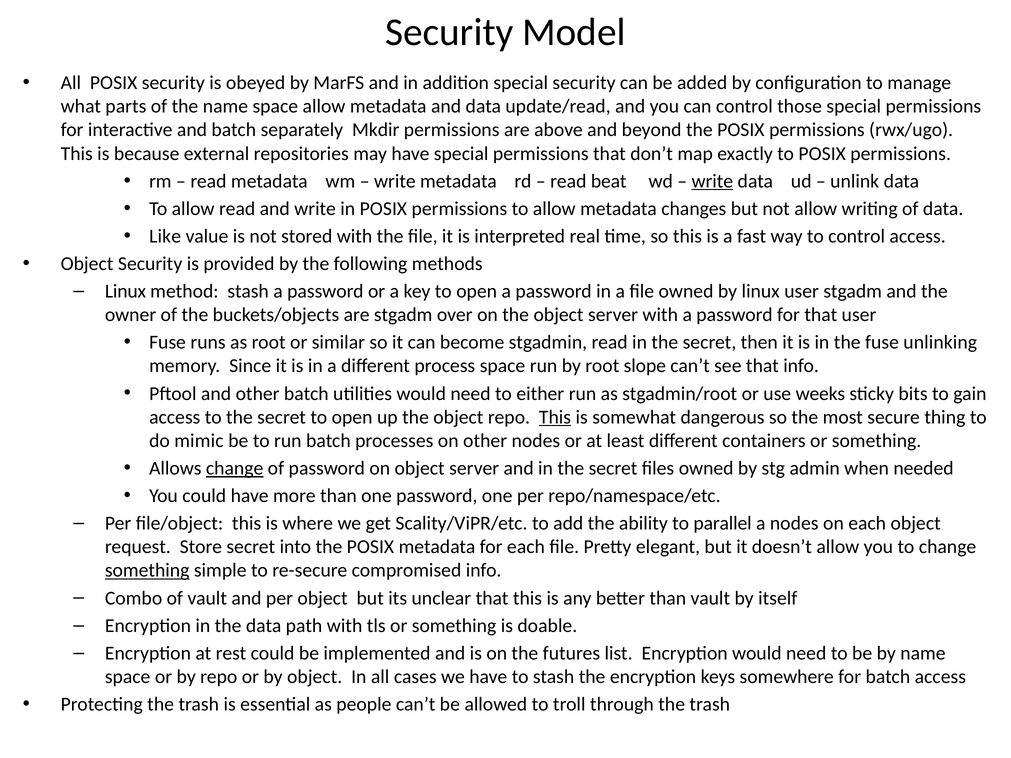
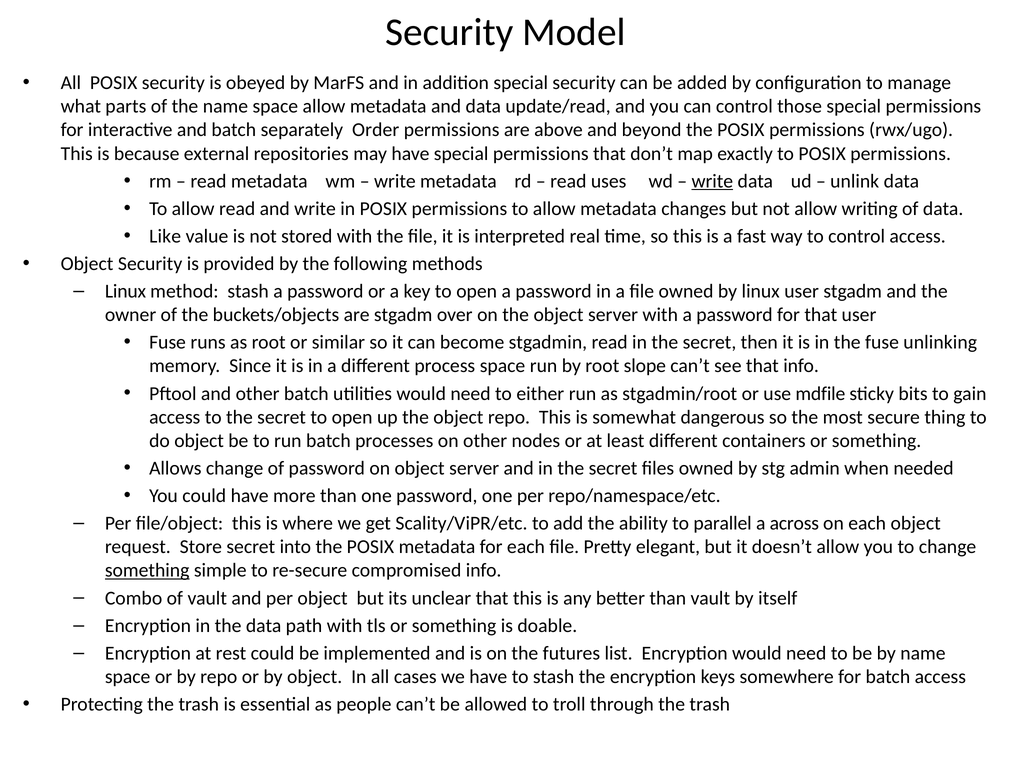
Mkdir: Mkdir -> Order
beat: beat -> uses
weeks: weeks -> mdfile
This at (555, 417) underline: present -> none
do mimic: mimic -> object
change at (235, 468) underline: present -> none
a nodes: nodes -> across
